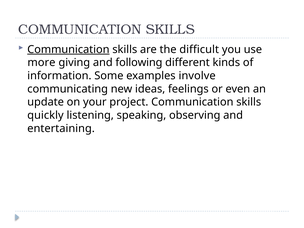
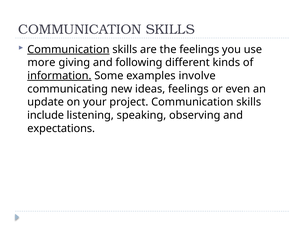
the difficult: difficult -> feelings
information underline: none -> present
quickly: quickly -> include
entertaining: entertaining -> expectations
